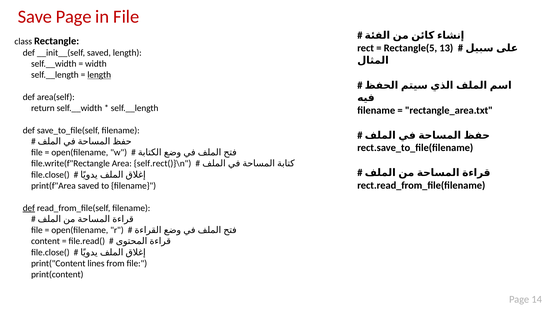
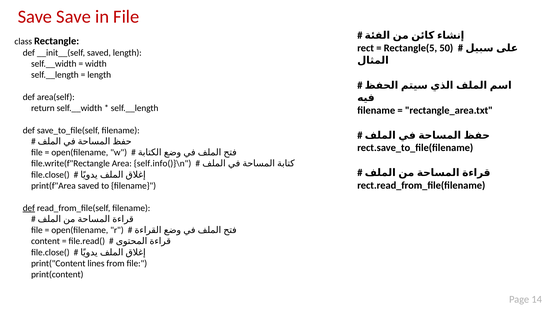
Save Page: Page -> Save
13: 13 -> 50
length at (99, 75) underline: present -> none
self.rect()}\n: self.rect()}\n -> self.info()}\n
